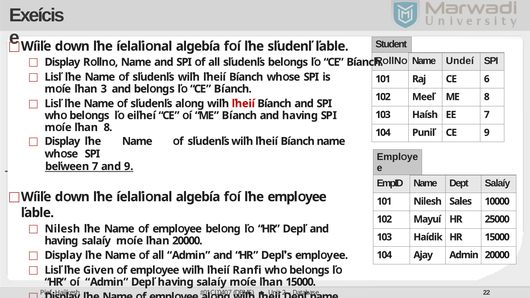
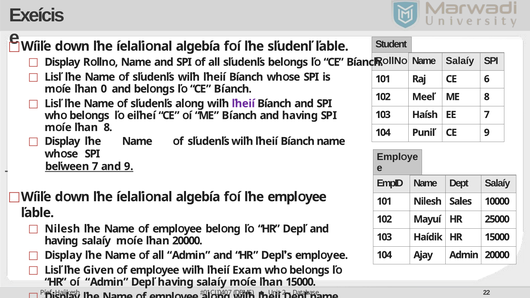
Name Undeí: Undeí -> Salaíy
3: 3 -> 0
ľheií at (243, 104) colour: red -> purple
Ranfi: Ranfi -> Exam
